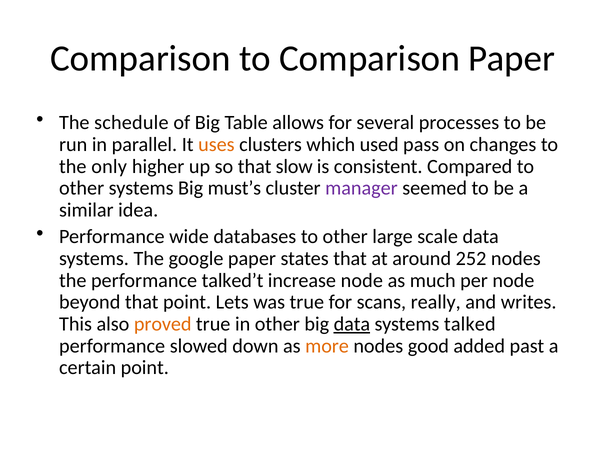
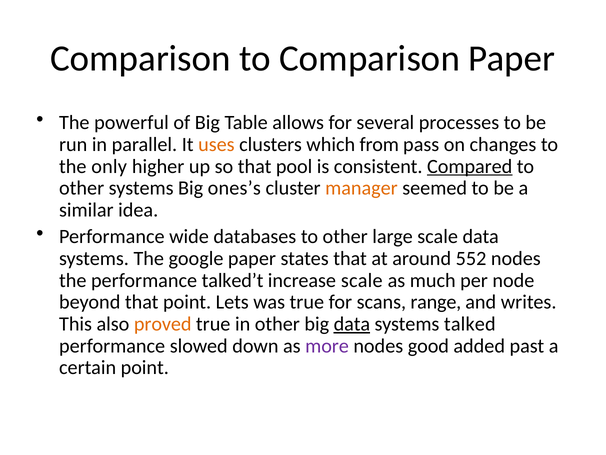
schedule: schedule -> powerful
used: used -> from
slow: slow -> pool
Compared underline: none -> present
must’s: must’s -> ones’s
manager colour: purple -> orange
252: 252 -> 552
increase node: node -> scale
really: really -> range
more colour: orange -> purple
